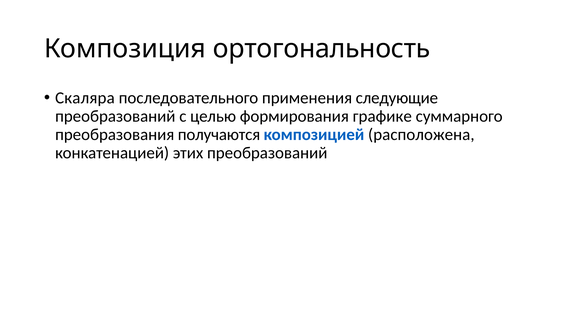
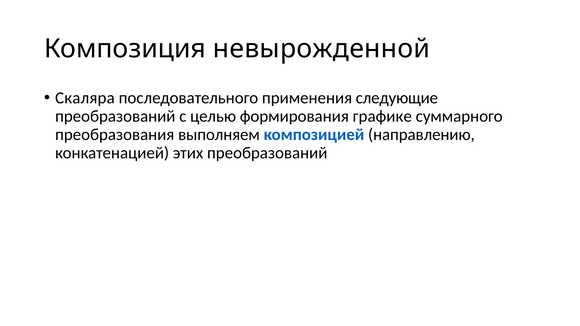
ортогональность: ортогональность -> невырожденной
получаются: получаются -> выполняем
расположена: расположена -> направлению
